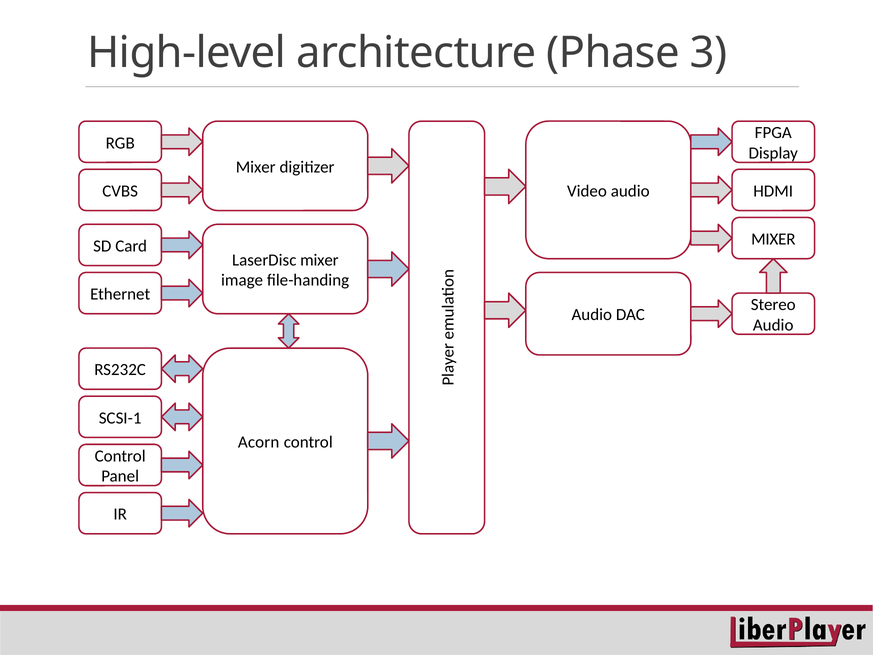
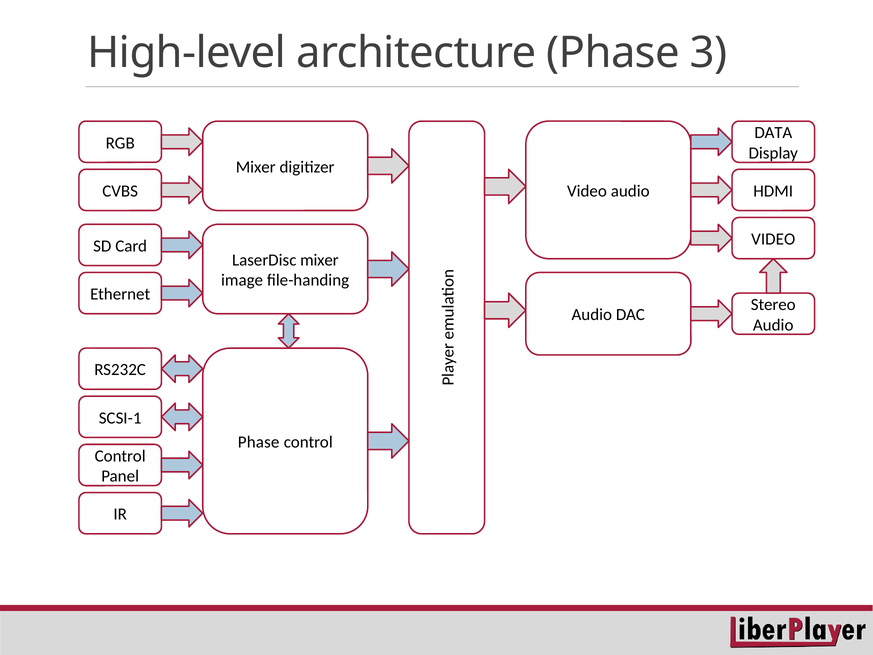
FPGA: FPGA -> DATA
MIXER at (773, 239): MIXER -> VIDEO
Acorn at (259, 442): Acorn -> Phase
